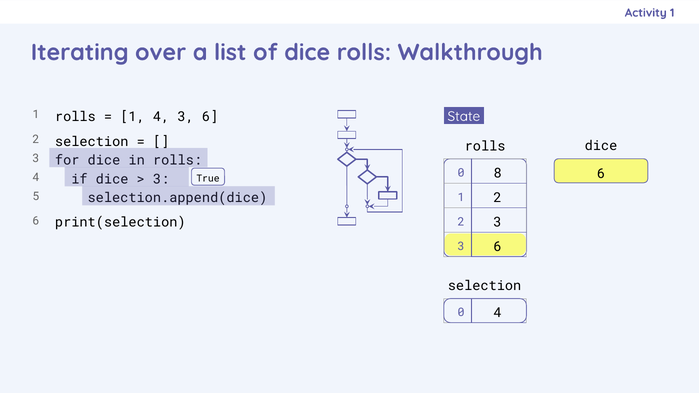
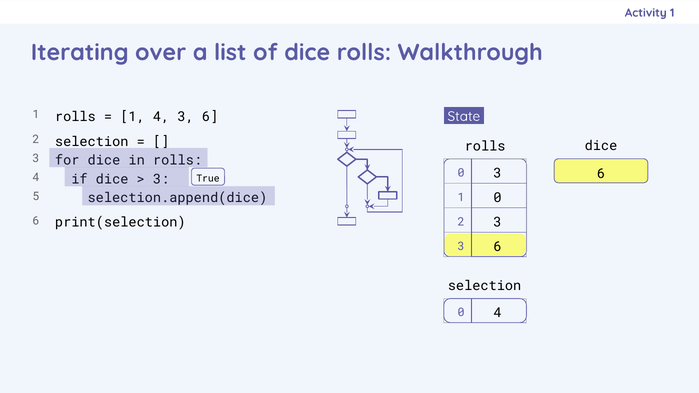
0 8: 8 -> 3
2 at (497, 198): 2 -> 0
